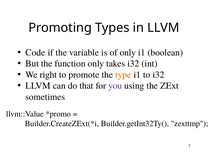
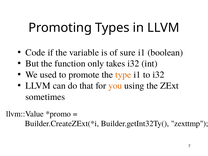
of only: only -> sure
right: right -> used
you colour: purple -> orange
